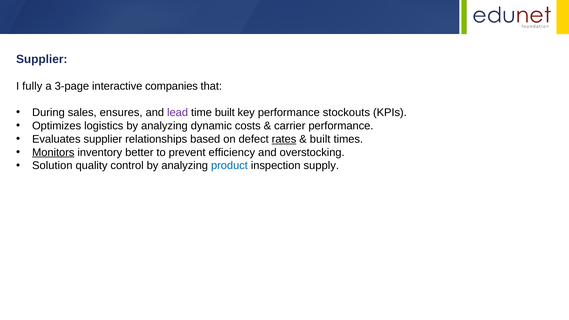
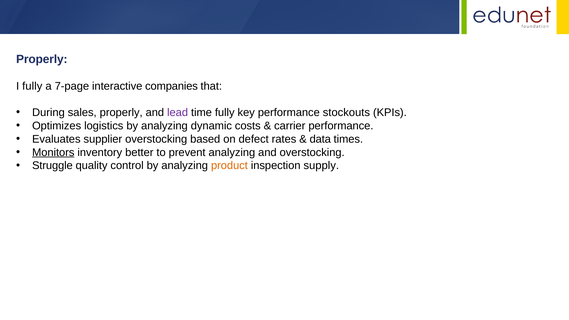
Supplier at (42, 59): Supplier -> Properly
3-page: 3-page -> 7-page
sales ensures: ensures -> properly
time built: built -> fully
supplier relationships: relationships -> overstocking
rates underline: present -> none
built at (320, 139): built -> data
prevent efficiency: efficiency -> analyzing
Solution: Solution -> Struggle
product colour: blue -> orange
